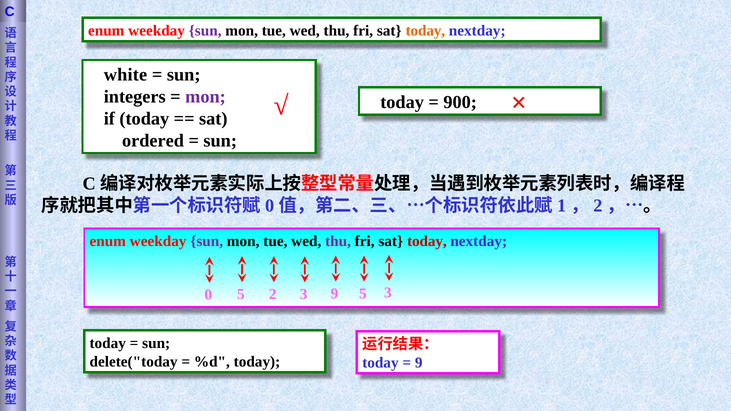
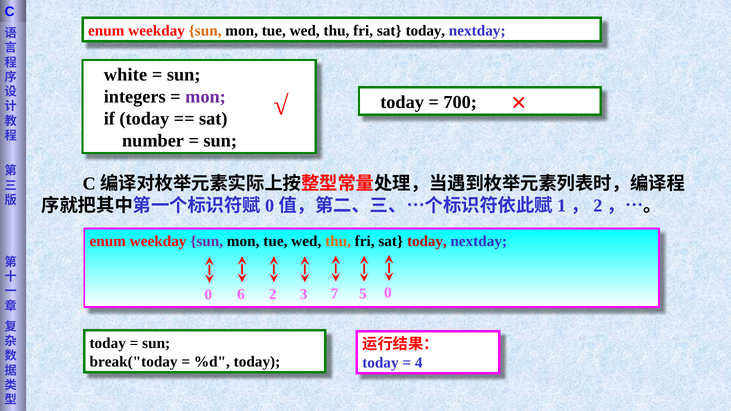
sun at (205, 31) colour: purple -> orange
today at (425, 31) colour: orange -> black
900: 900 -> 700
ordered: ordered -> number
thu at (338, 241) colour: purple -> orange
0 5: 5 -> 6
3 9: 9 -> 7
5 3: 3 -> 0
delete("today: delete("today -> break("today
9 at (419, 363): 9 -> 4
